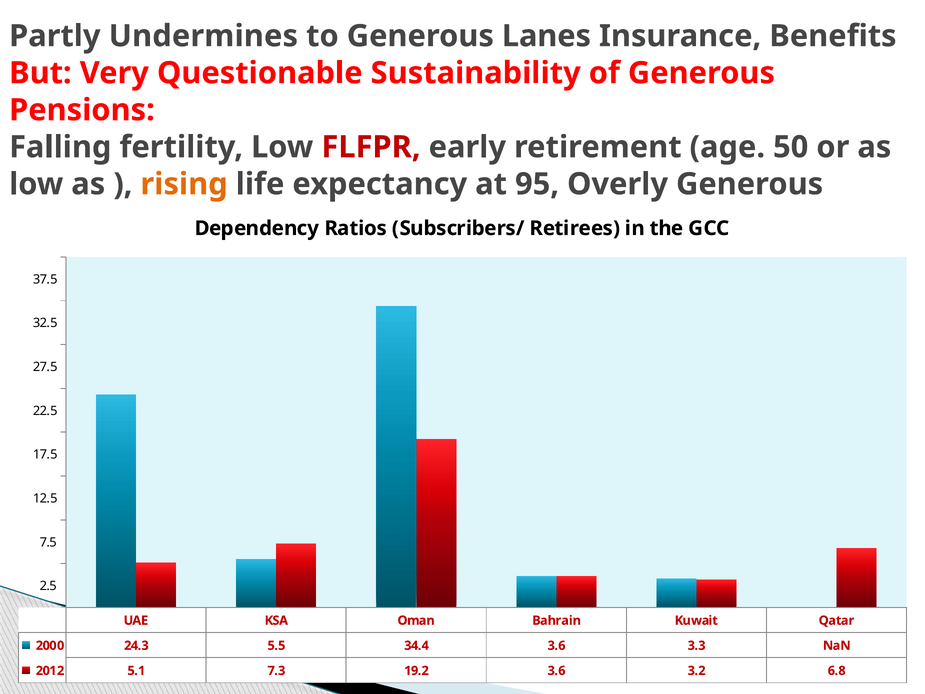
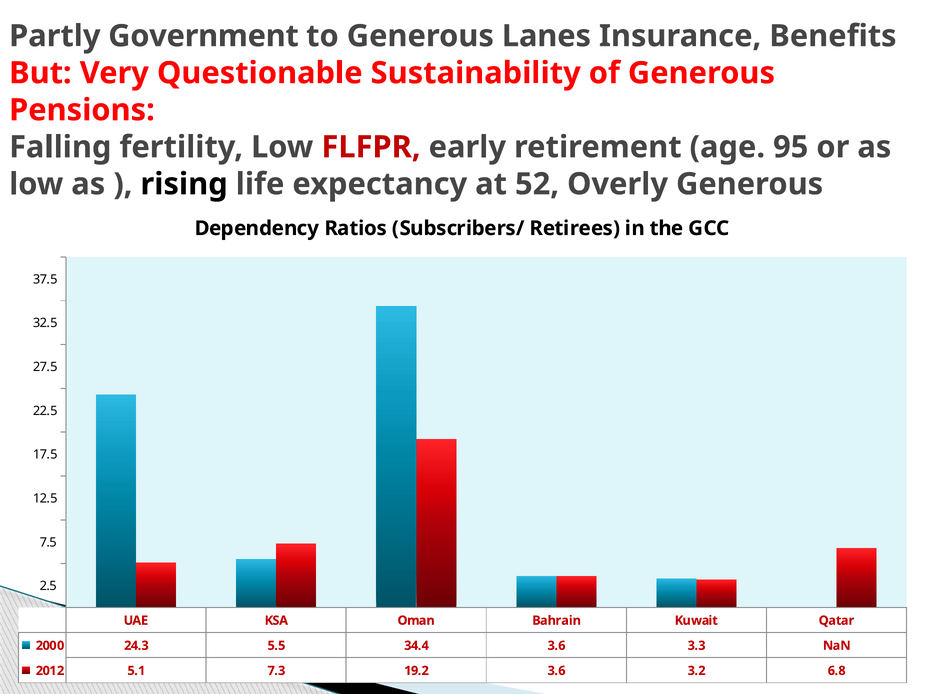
Undermines: Undermines -> Government
50: 50 -> 95
rising colour: orange -> black
95: 95 -> 52
